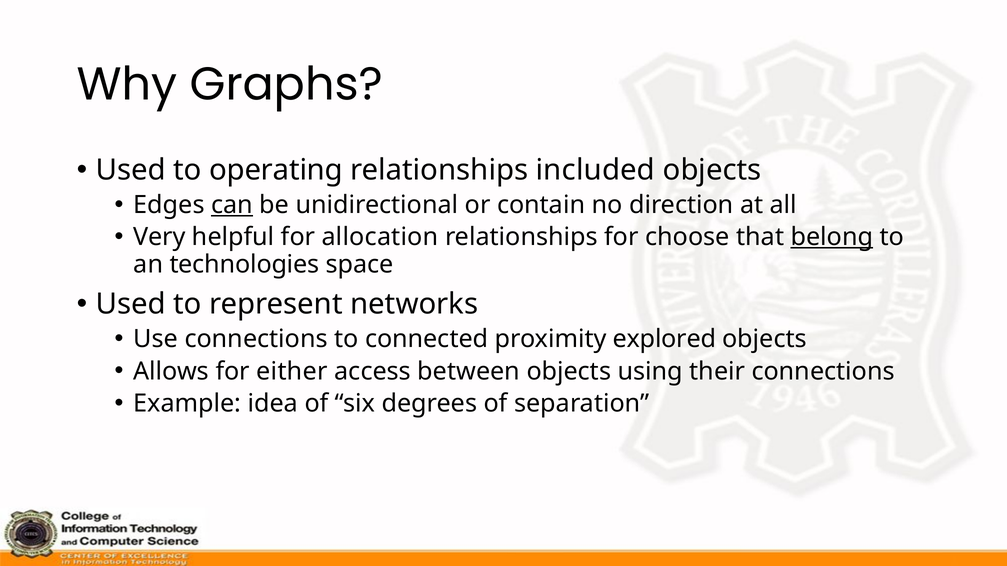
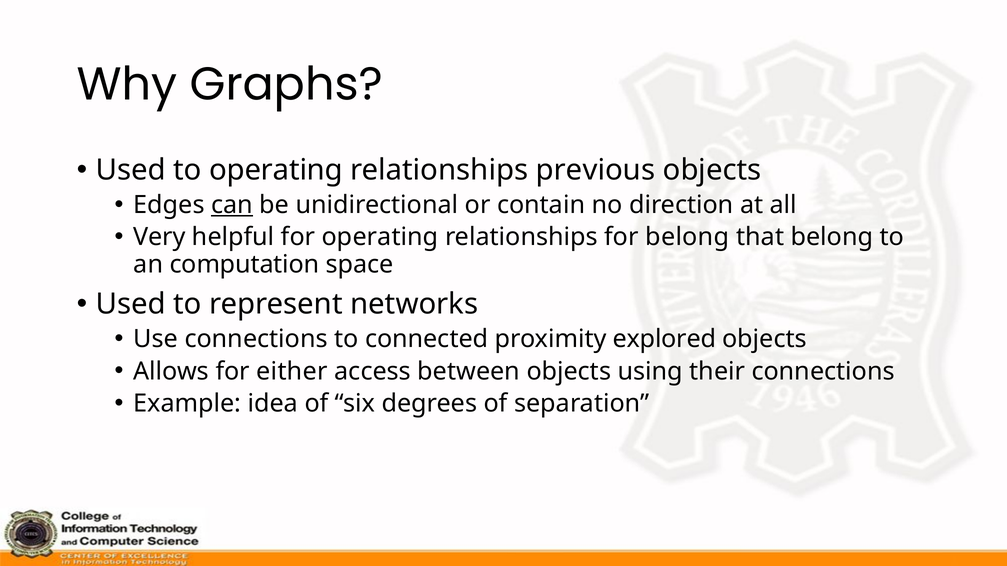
included: included -> previous
for allocation: allocation -> operating
for choose: choose -> belong
belong at (832, 237) underline: present -> none
technologies: technologies -> computation
